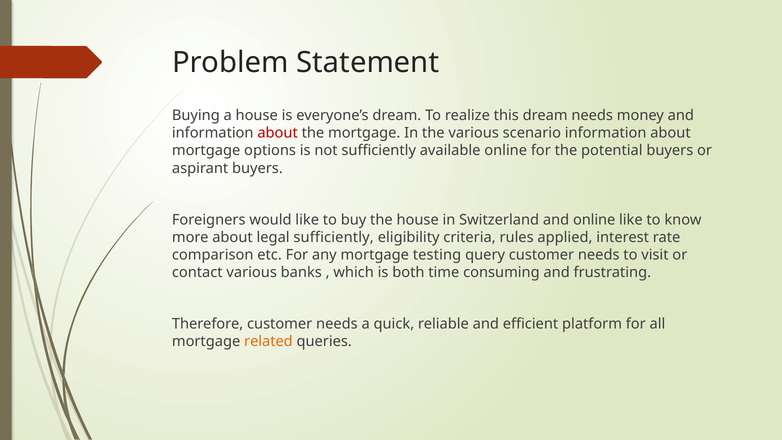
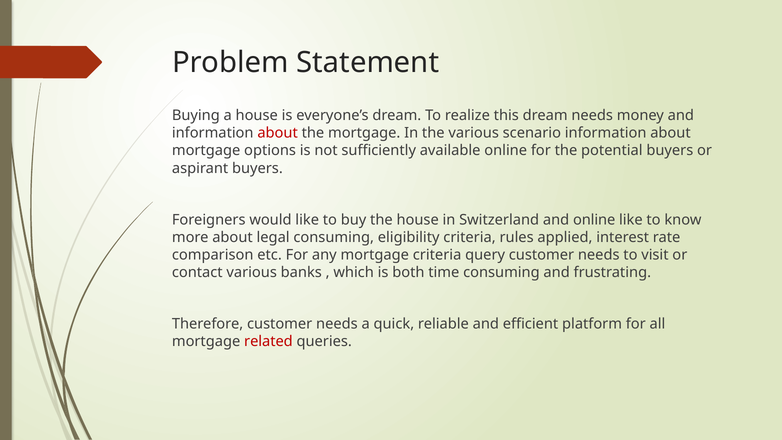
legal sufficiently: sufficiently -> consuming
mortgage testing: testing -> criteria
related colour: orange -> red
